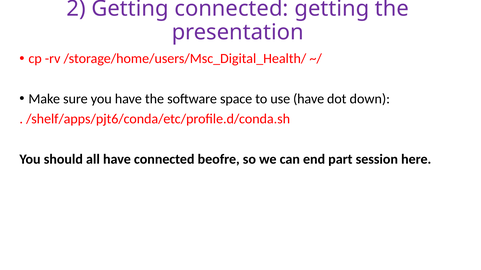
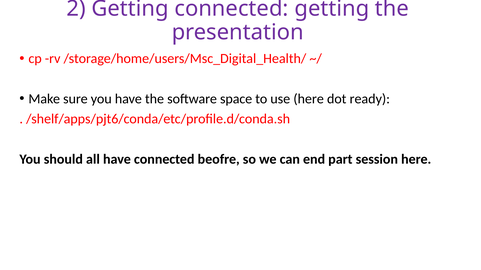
use have: have -> here
down: down -> ready
